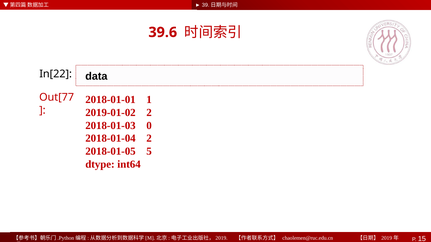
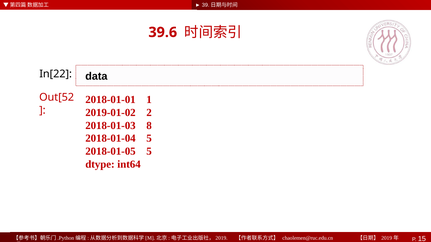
Out[77: Out[77 -> Out[52
0: 0 -> 8
2018-01-04 2: 2 -> 5
